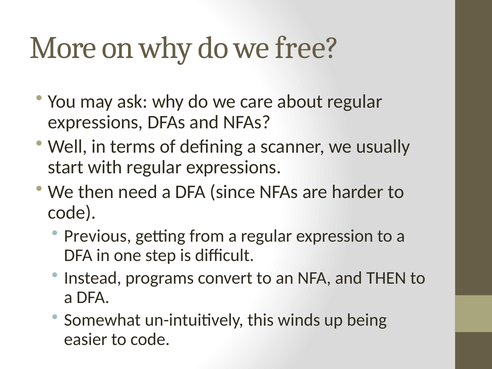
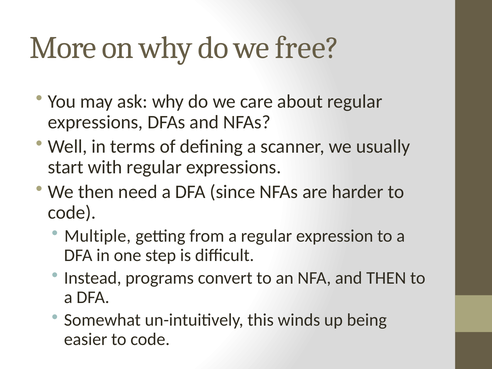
Previous: Previous -> Multiple
